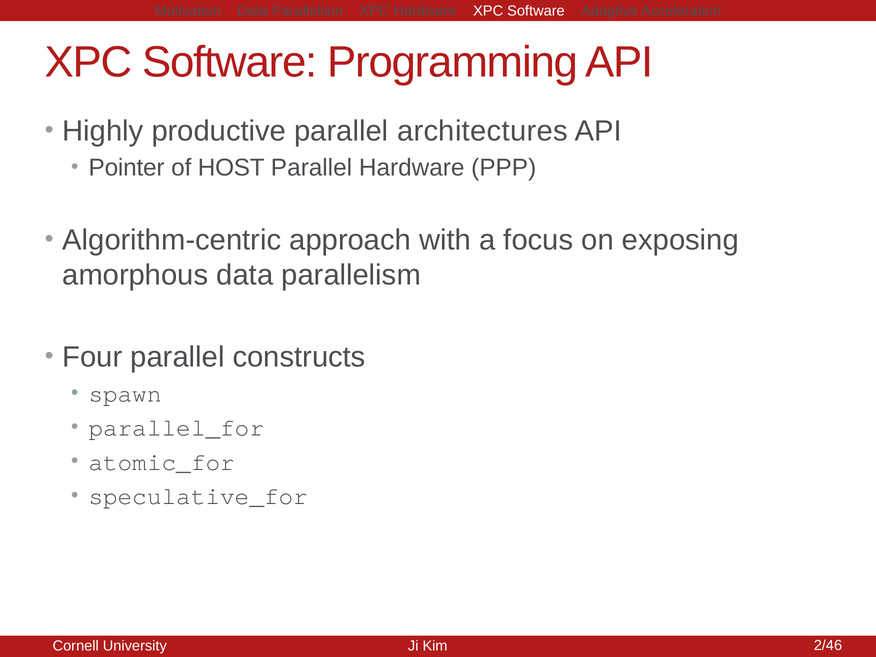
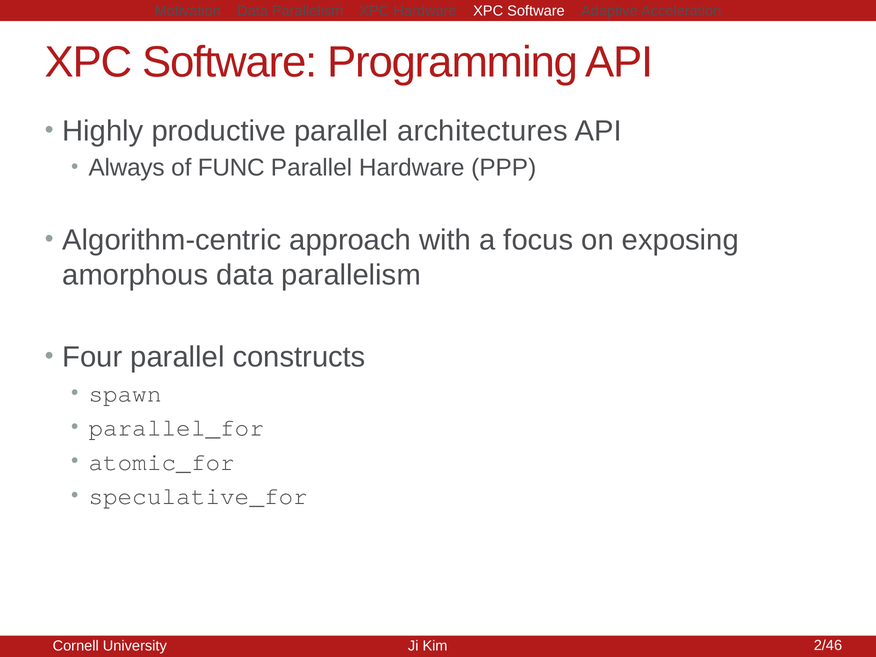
Pointer: Pointer -> Always
HOST: HOST -> FUNC
